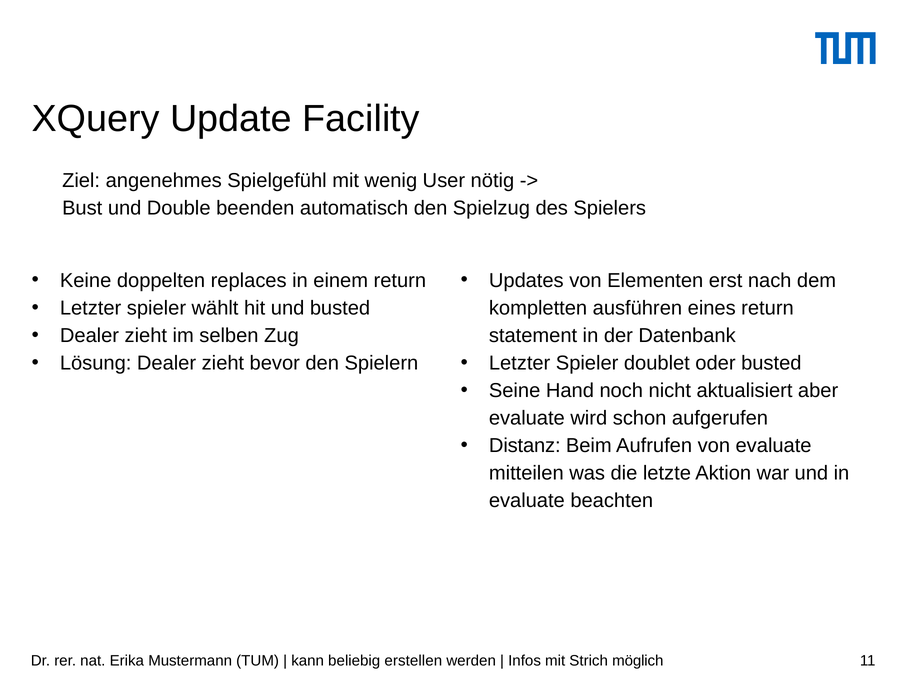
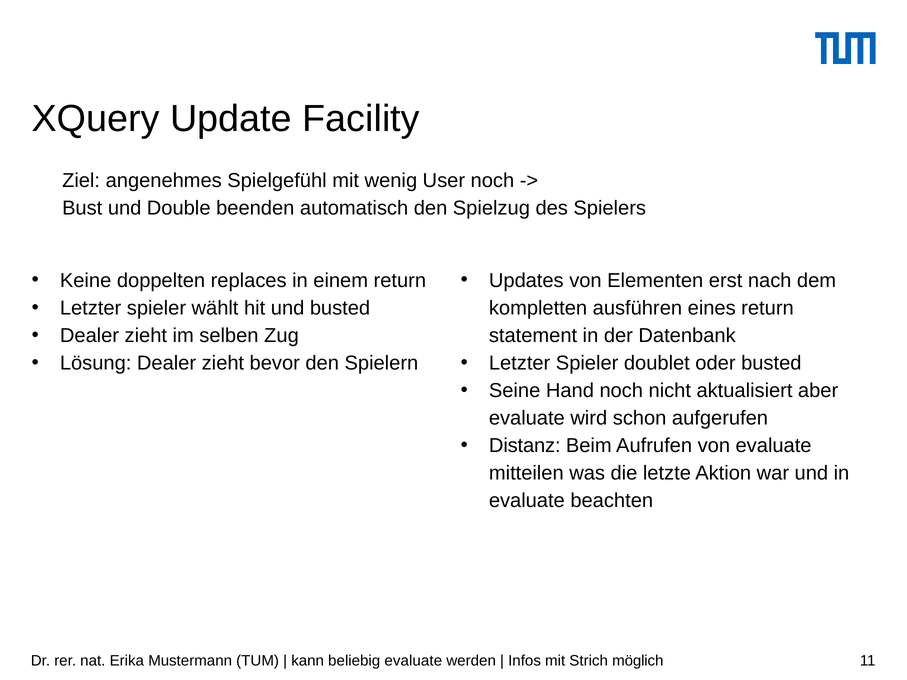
User nötig: nötig -> noch
beliebig erstellen: erstellen -> evaluate
